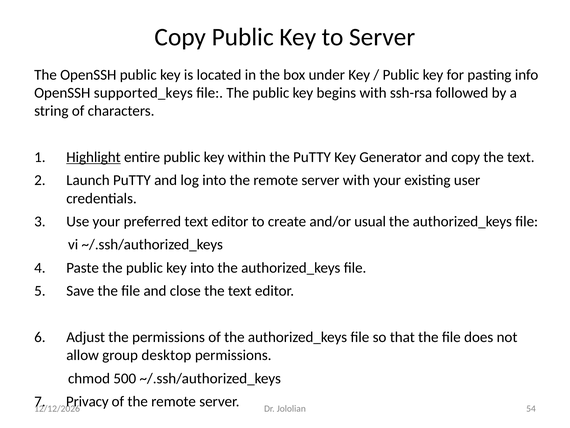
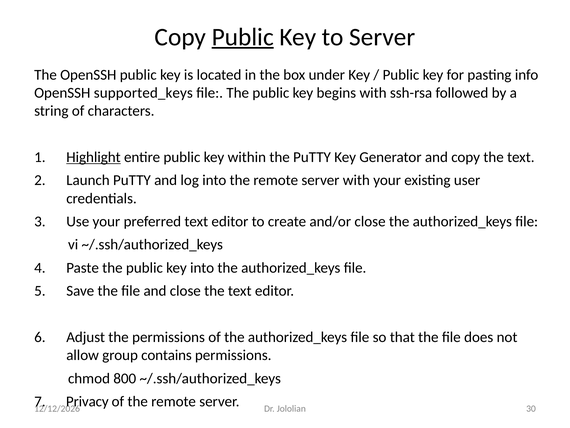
Public at (243, 37) underline: none -> present
and/or usual: usual -> close
desktop: desktop -> contains
500: 500 -> 800
54: 54 -> 30
